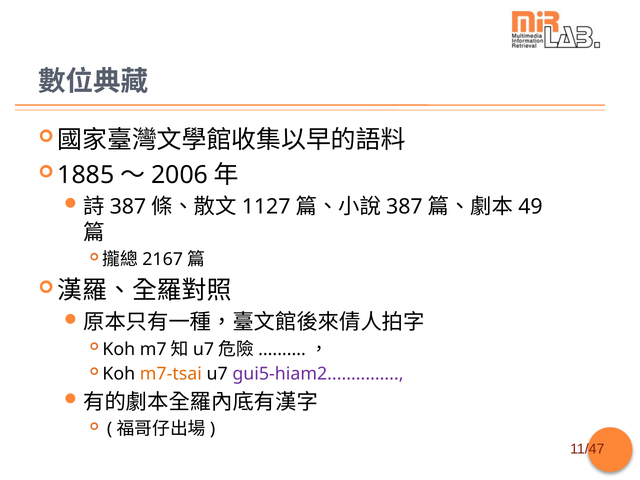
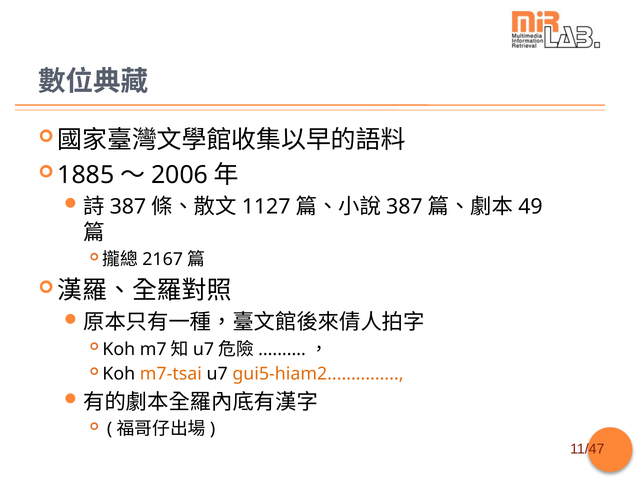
gui5-hiam2 colour: purple -> orange
